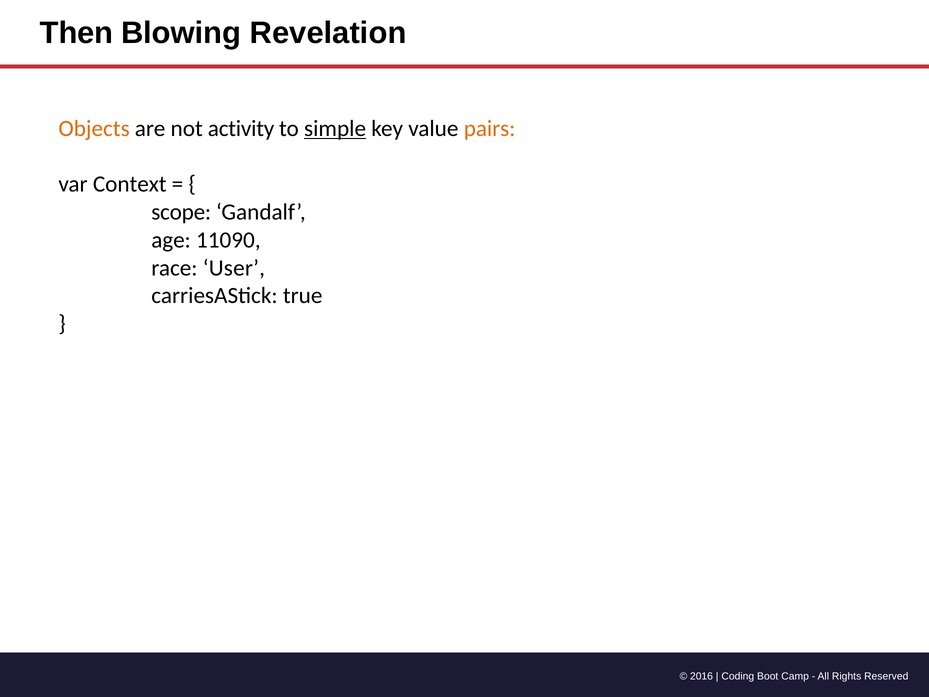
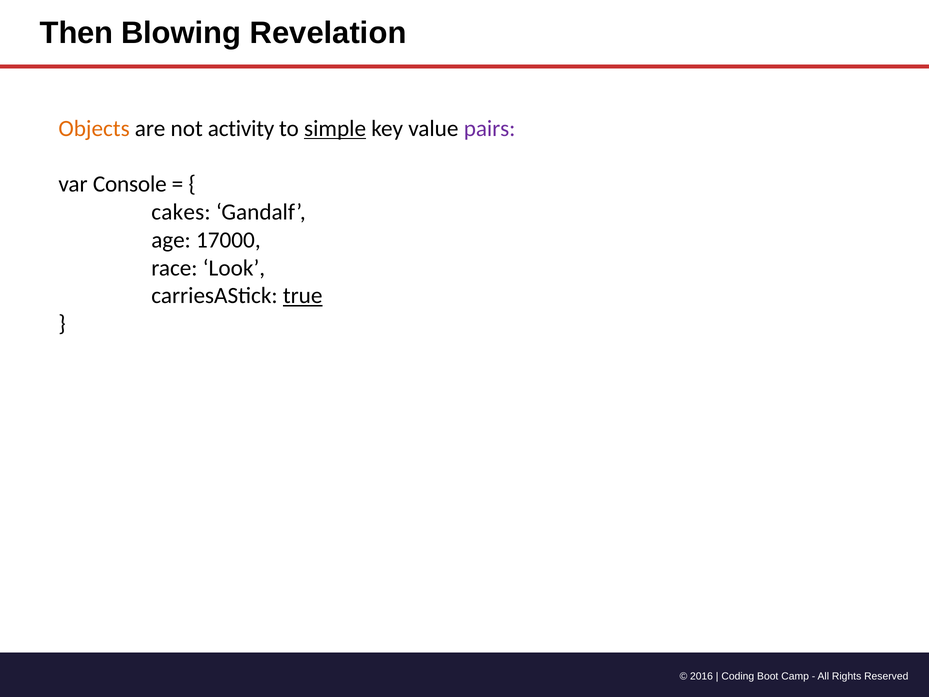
pairs colour: orange -> purple
Context: Context -> Console
scope: scope -> cakes
11090: 11090 -> 17000
User: User -> Look
true underline: none -> present
